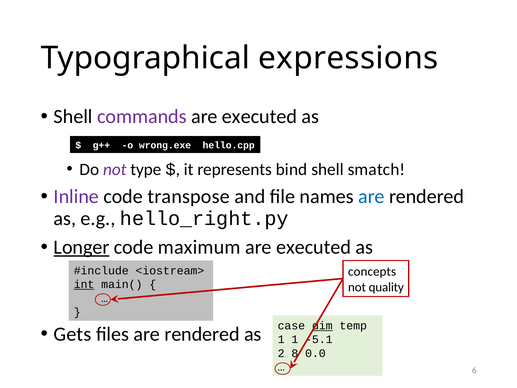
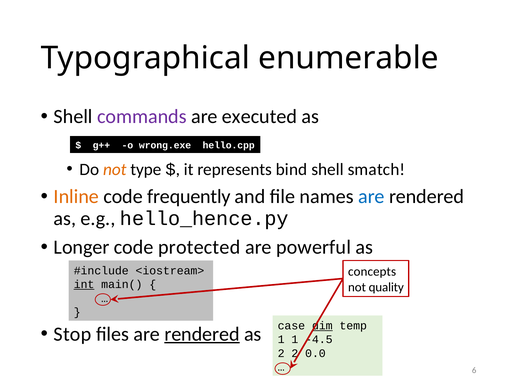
expressions: expressions -> enumerable
not at (115, 169) colour: purple -> orange
Inline colour: purple -> orange
transpose: transpose -> frequently
hello_right.py: hello_right.py -> hello_hence.py
Longer underline: present -> none
maximum: maximum -> protected
executed at (314, 247): executed -> powerful
Gets: Gets -> Stop
rendered at (202, 334) underline: none -> present
-5.1: -5.1 -> -4.5
2 8: 8 -> 2
